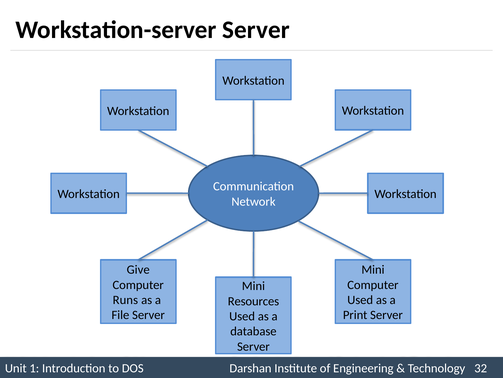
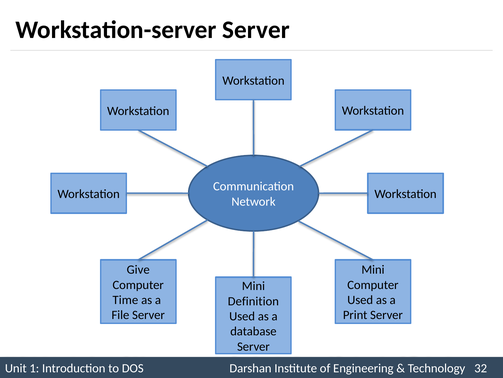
Runs: Runs -> Time
Resources: Resources -> Definition
